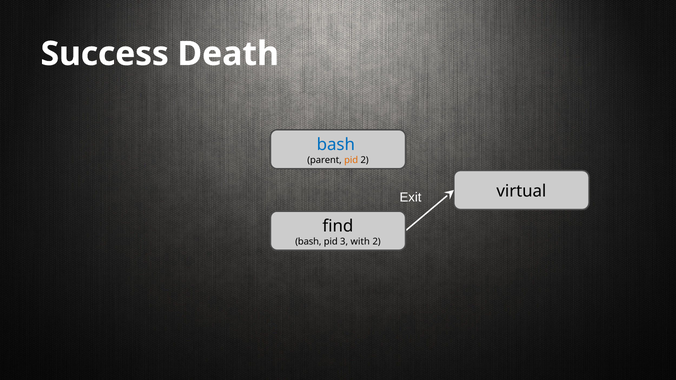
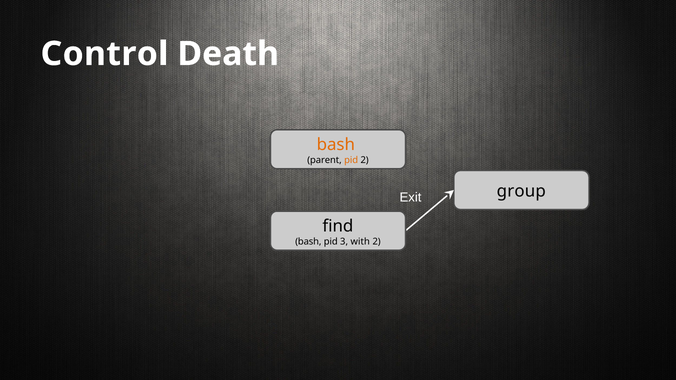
Success: Success -> Control
bash at (336, 145) colour: blue -> orange
virtual: virtual -> group
